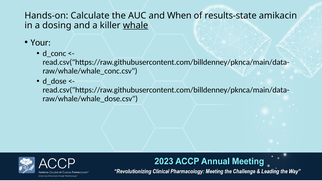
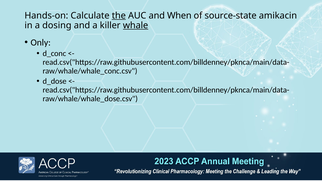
the underline: none -> present
results-state: results-state -> source-state
Your: Your -> Only
